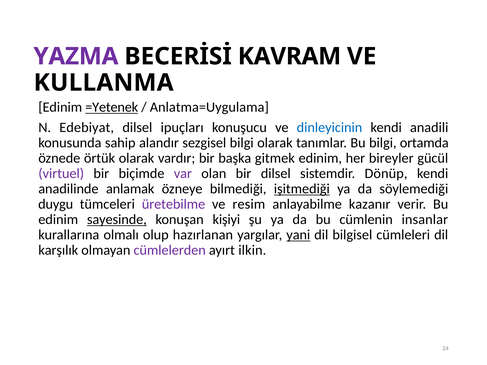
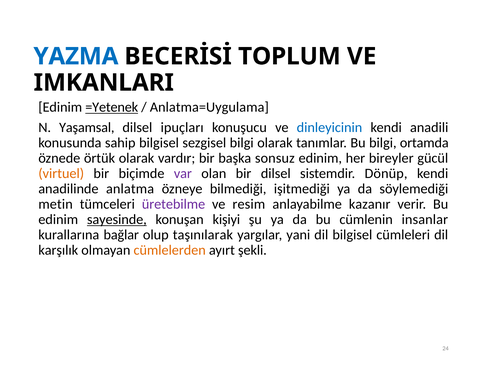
YAZMA colour: purple -> blue
KAVRAM: KAVRAM -> TOPLUM
KULLANMA: KULLANMA -> IMKANLARI
Edebiyat: Edebiyat -> Yaşamsal
sahip alandır: alandır -> bilgisel
gitmek: gitmek -> sonsuz
virtuel colour: purple -> orange
anlamak: anlamak -> anlatma
işitmediği underline: present -> none
duygu: duygu -> metin
olmalı: olmalı -> bağlar
hazırlanan: hazırlanan -> taşınılarak
yani underline: present -> none
cümlelerden colour: purple -> orange
ilkin: ilkin -> şekli
